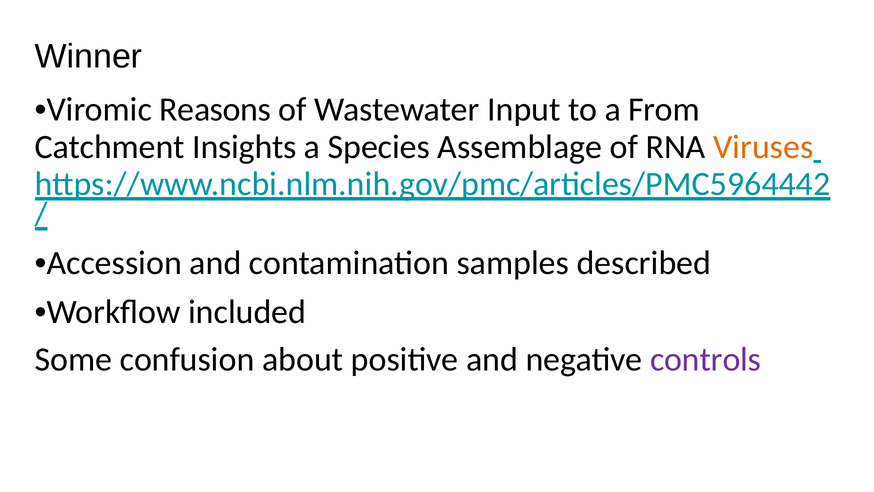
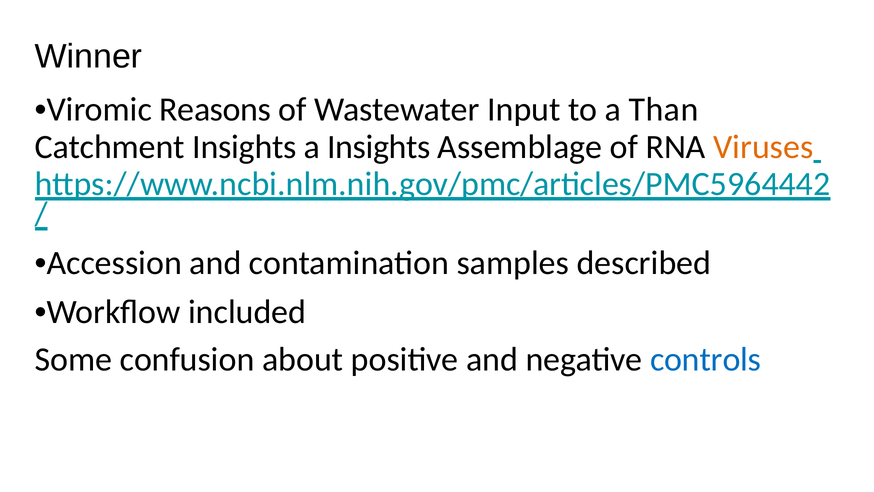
From: From -> Than
a Species: Species -> Insights
controls colour: purple -> blue
